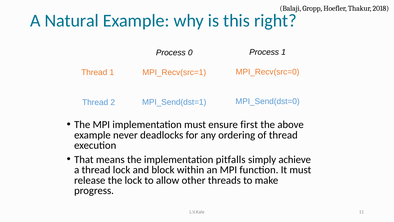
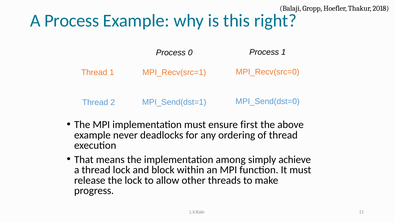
A Natural: Natural -> Process
pitfalls: pitfalls -> among
